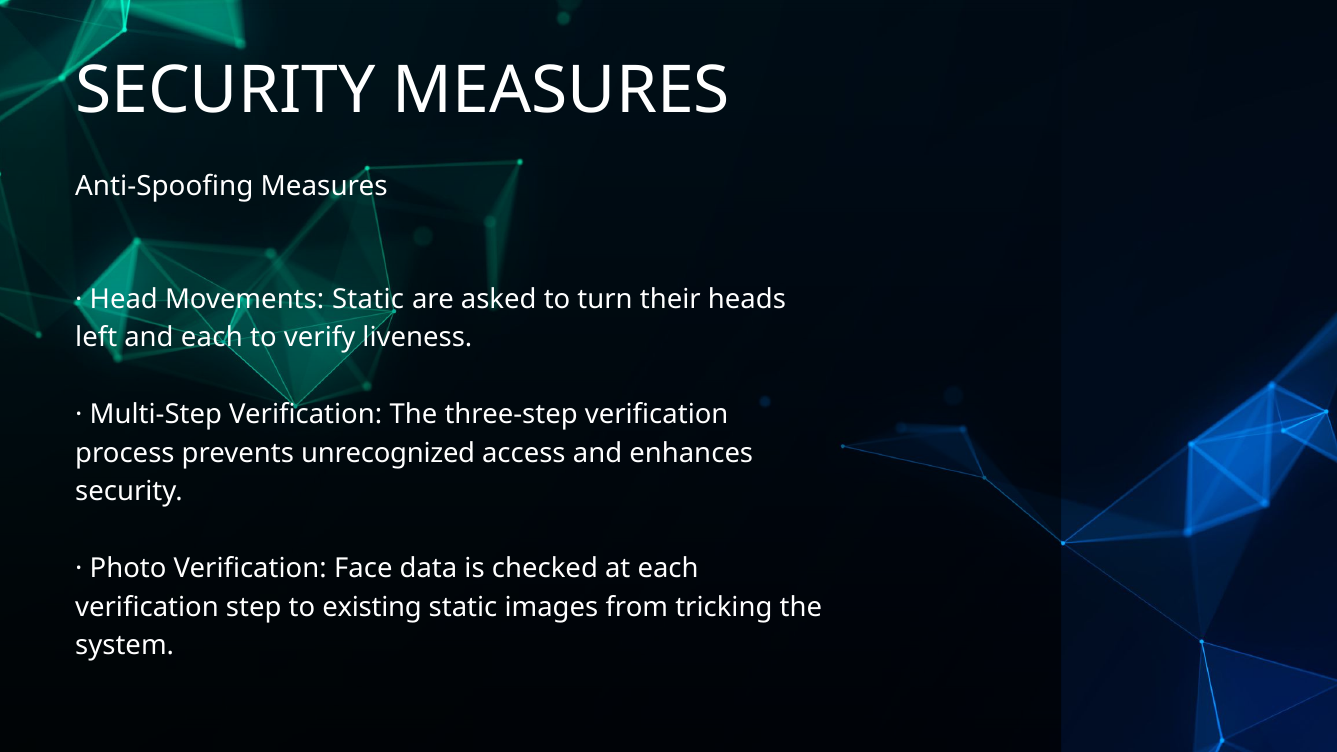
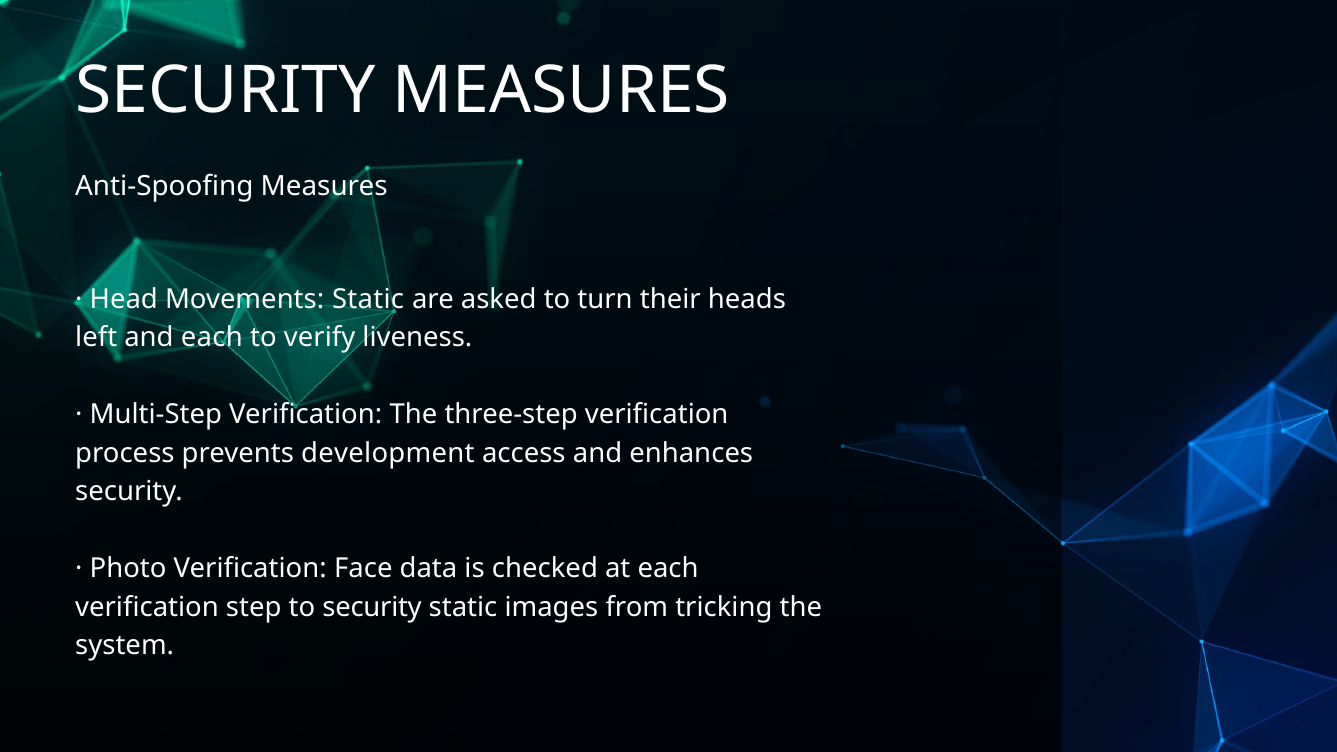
unrecognized: unrecognized -> development
to existing: existing -> security
